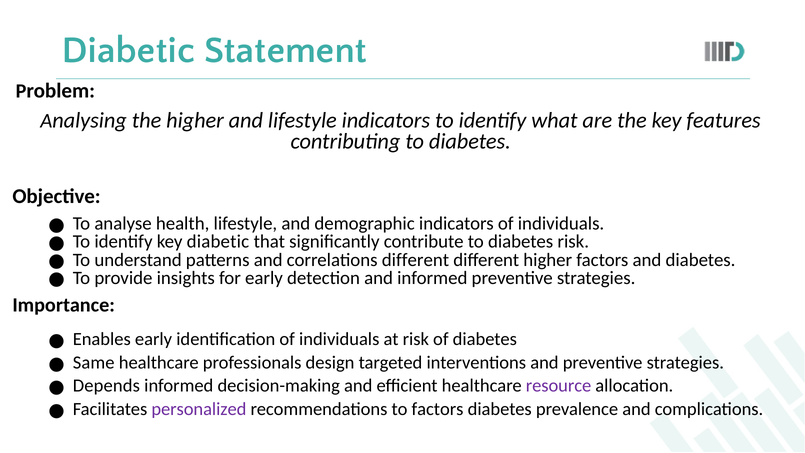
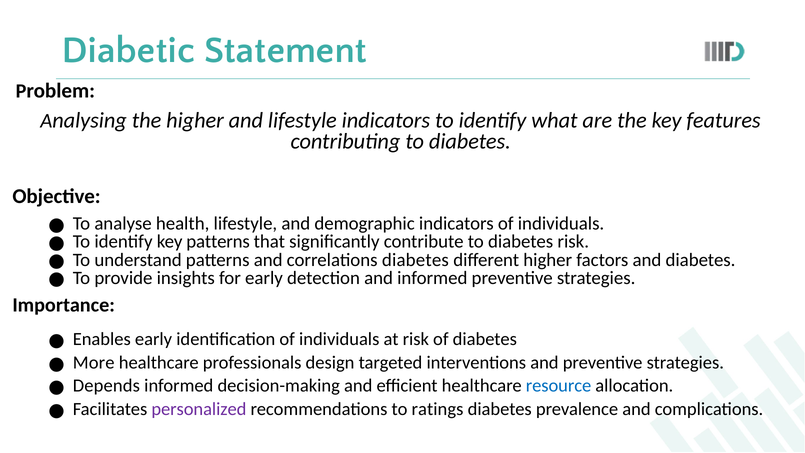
key diabetic: diabetic -> patterns
correlations different: different -> diabetes
Same: Same -> More
resource colour: purple -> blue
to factors: factors -> ratings
